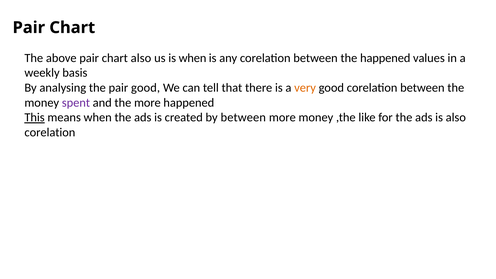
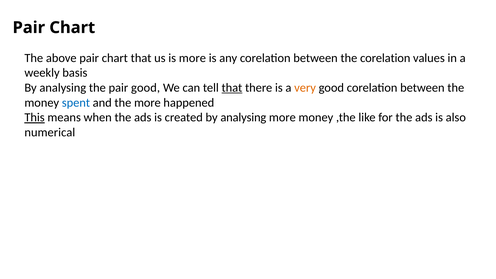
chart also: also -> that
is when: when -> more
the happened: happened -> corelation
that at (232, 88) underline: none -> present
spent colour: purple -> blue
created by between: between -> analysing
corelation at (50, 132): corelation -> numerical
